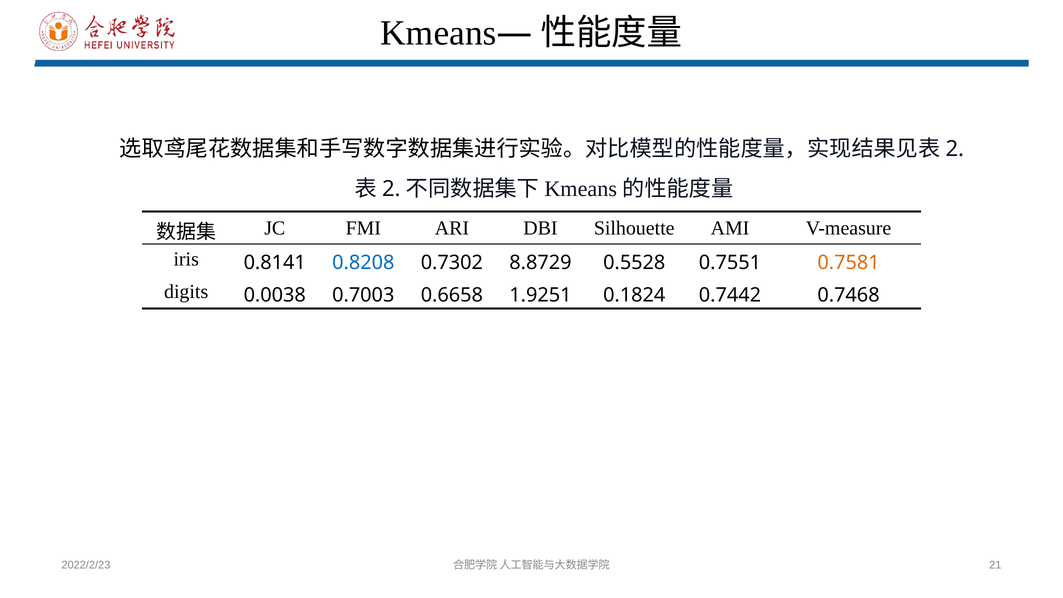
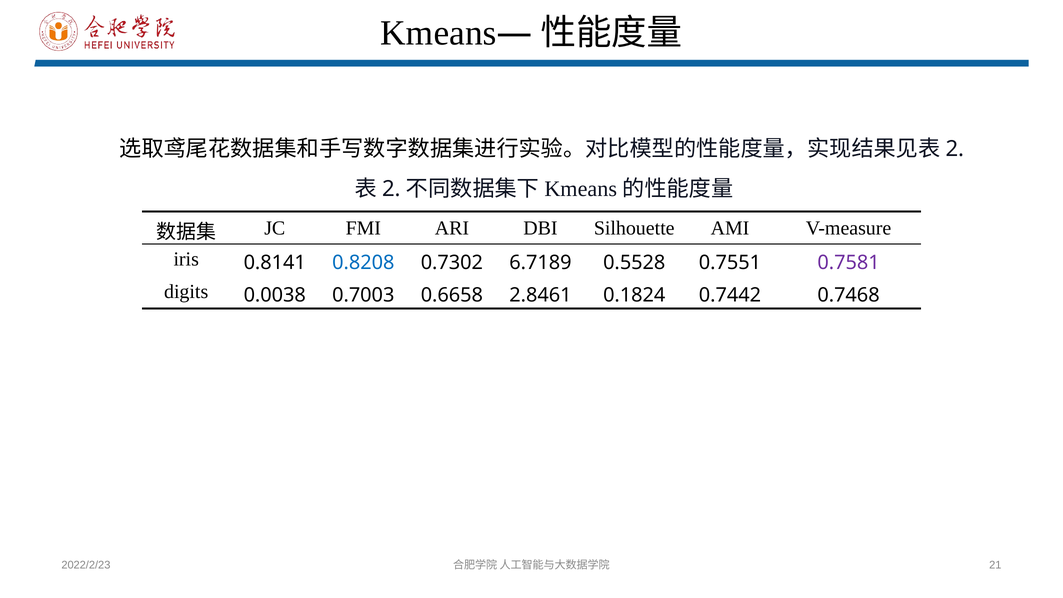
8.8729: 8.8729 -> 6.7189
0.7581 colour: orange -> purple
1.9251: 1.9251 -> 2.8461
